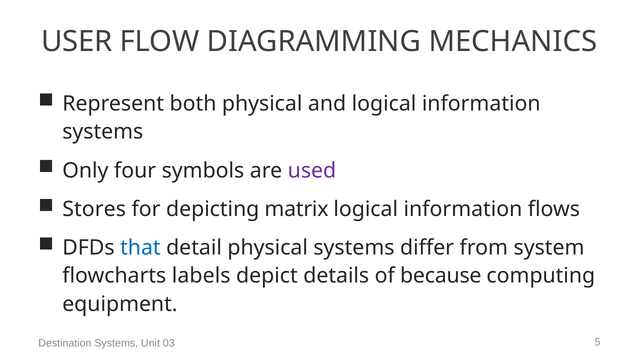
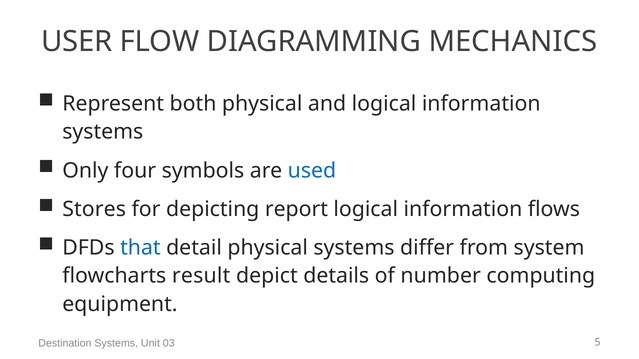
used colour: purple -> blue
matrix: matrix -> report
labels: labels -> result
because: because -> number
